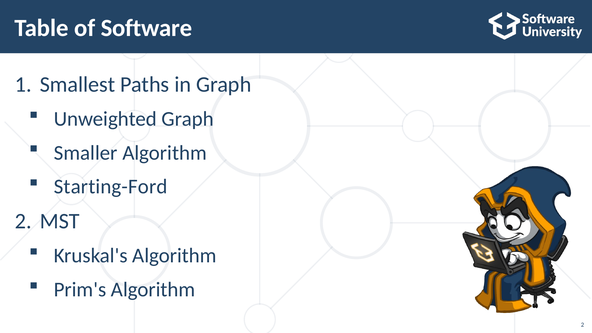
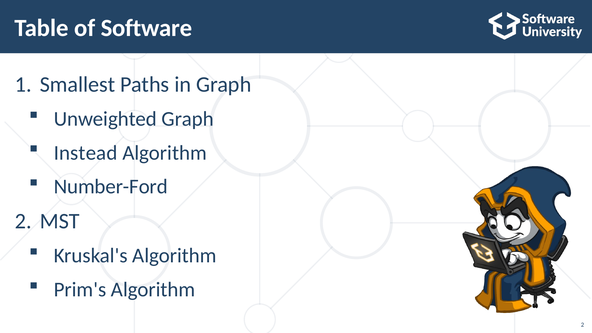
Smaller: Smaller -> Instead
Starting-Ford: Starting-Ford -> Number-Ford
